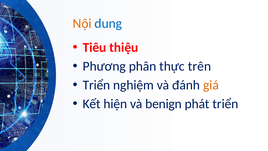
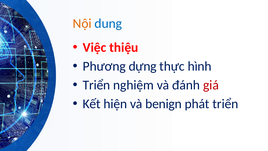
Tiêu: Tiêu -> Việc
phân: phân -> dựng
trên: trên -> hình
giá colour: orange -> red
